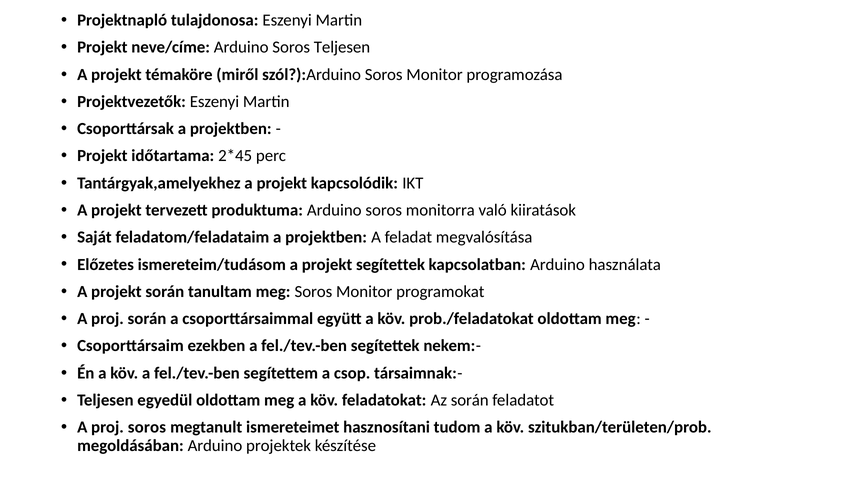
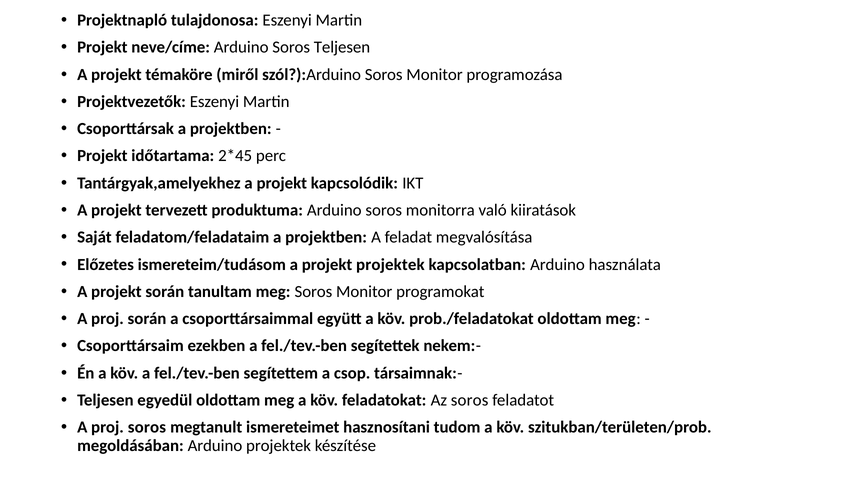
projekt segítettek: segítettek -> projektek
Az során: során -> soros
